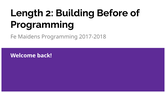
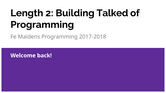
Before: Before -> Talked
